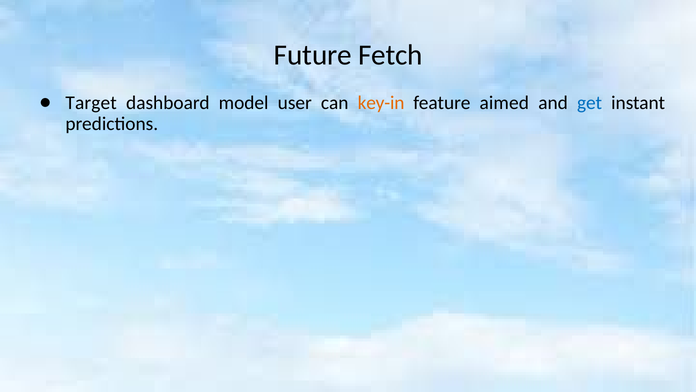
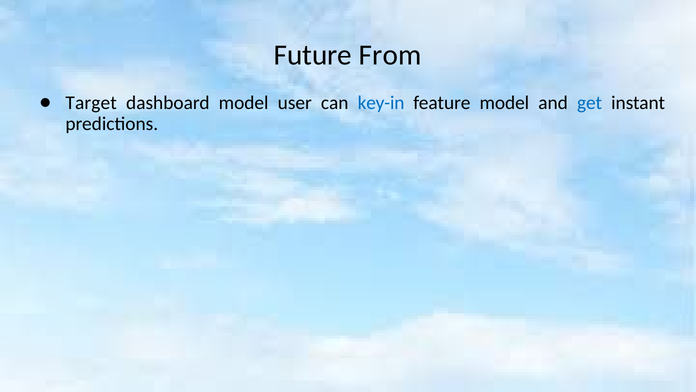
Fetch: Fetch -> From
key-in colour: orange -> blue
feature aimed: aimed -> model
